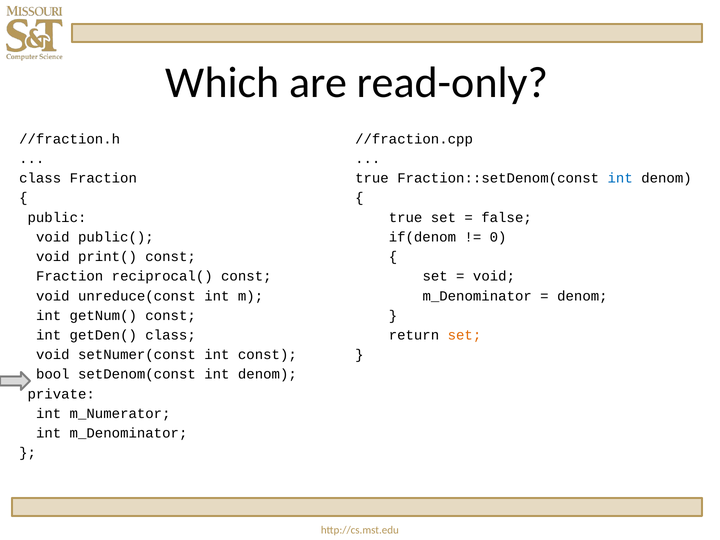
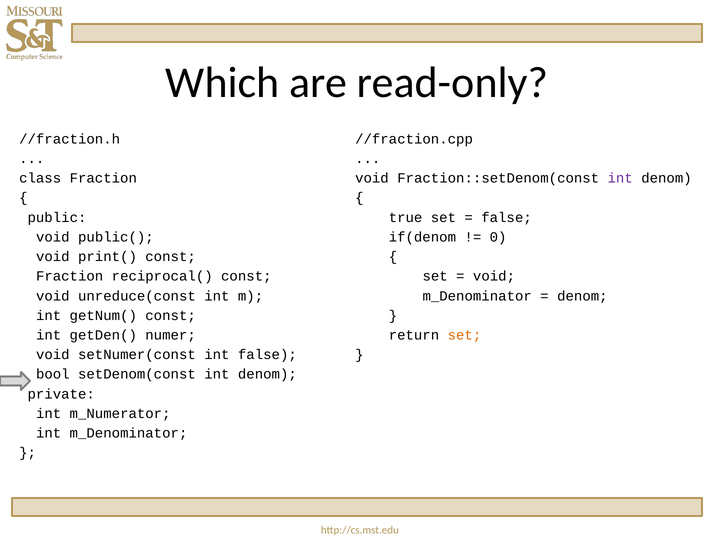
true at (372, 178): true -> void
int at (620, 178) colour: blue -> purple
getDen( class: class -> numer
int const: const -> false
